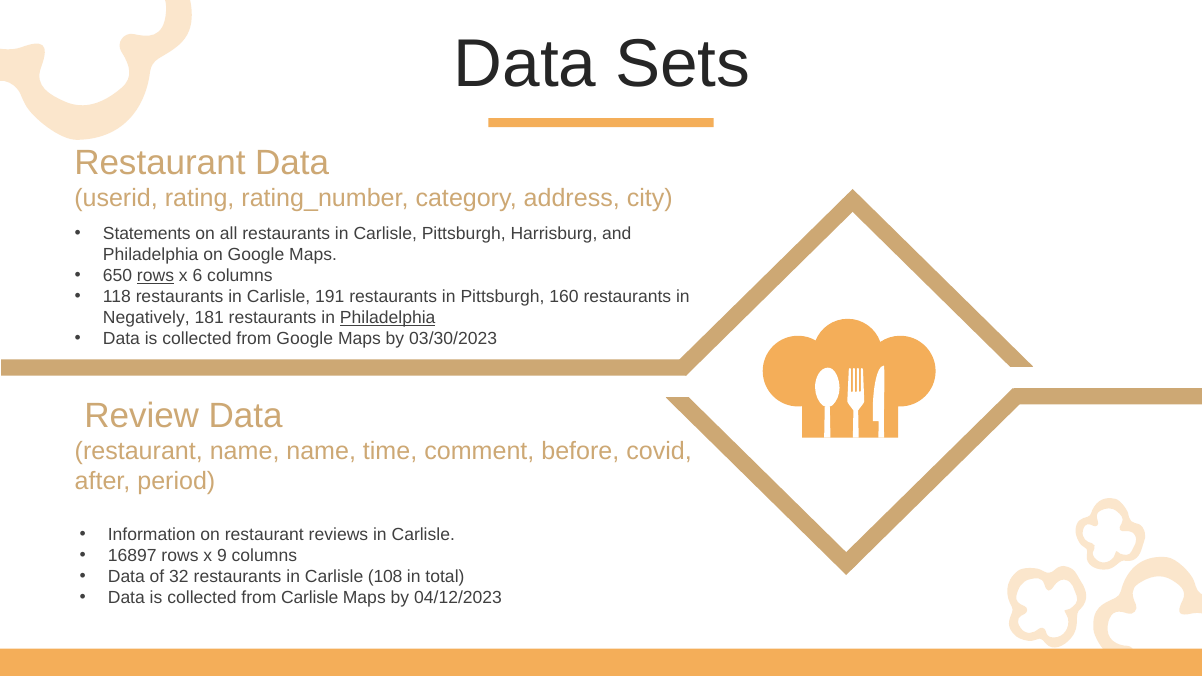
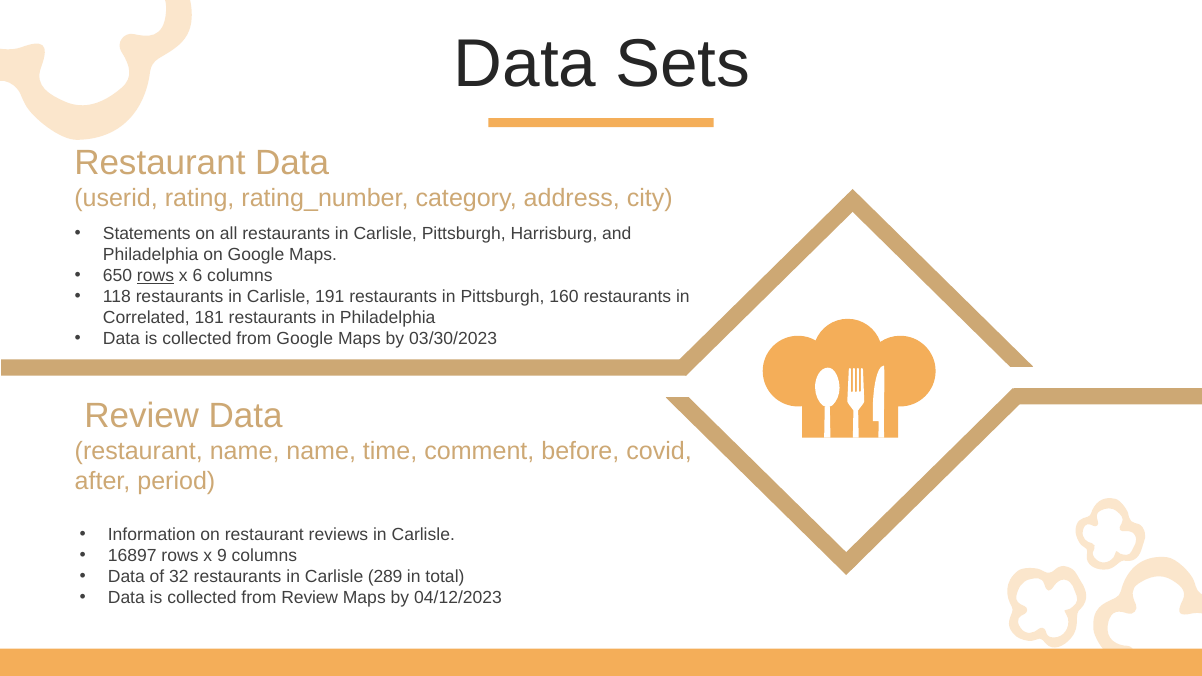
Negatively: Negatively -> Correlated
Philadelphia at (388, 318) underline: present -> none
108: 108 -> 289
from Carlisle: Carlisle -> Review
